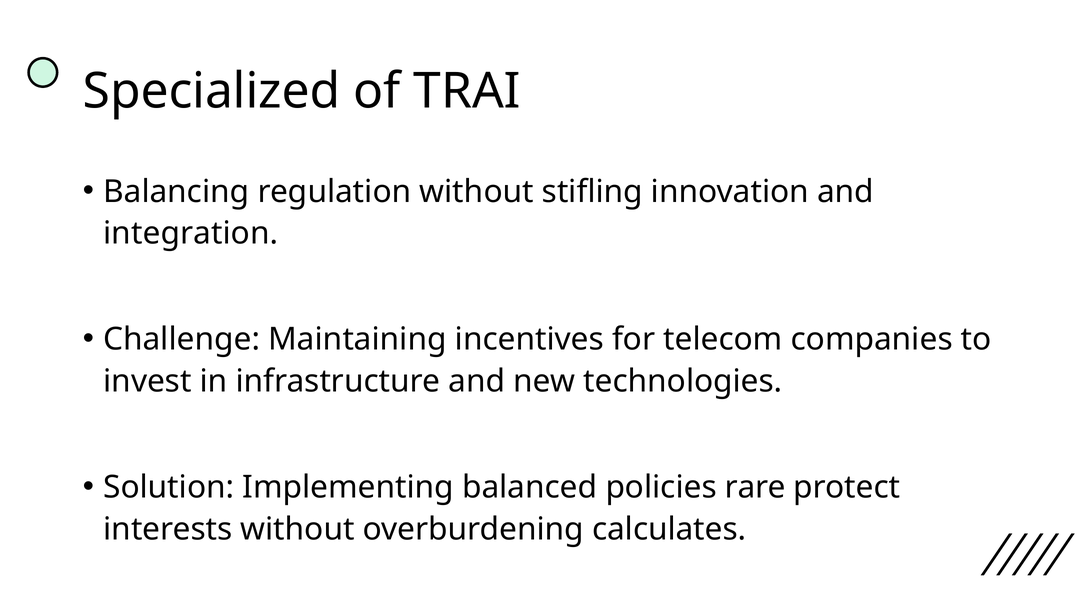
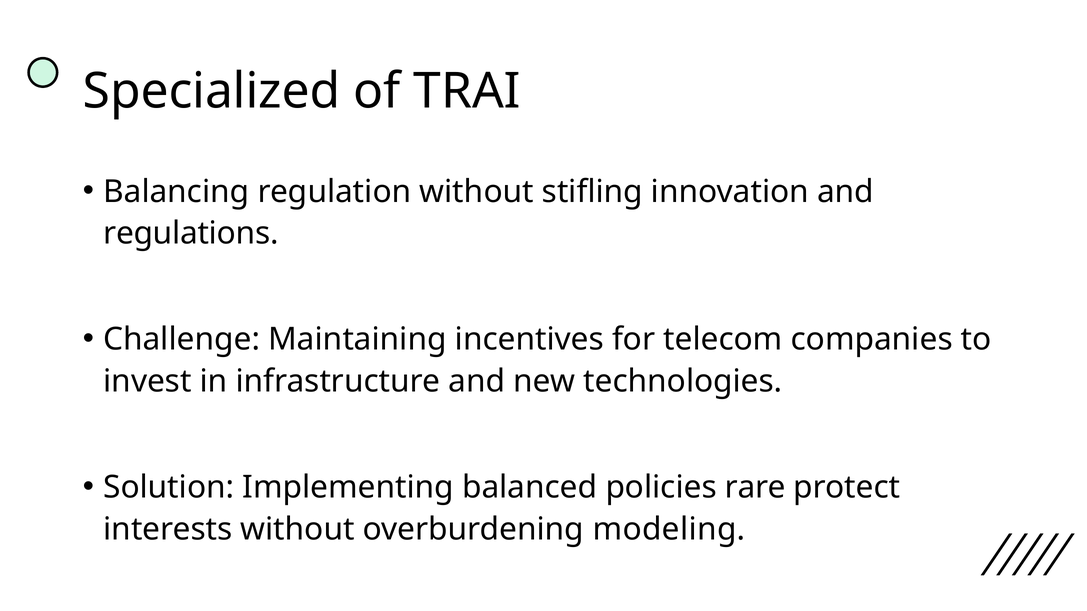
integration: integration -> regulations
calculates: calculates -> modeling
